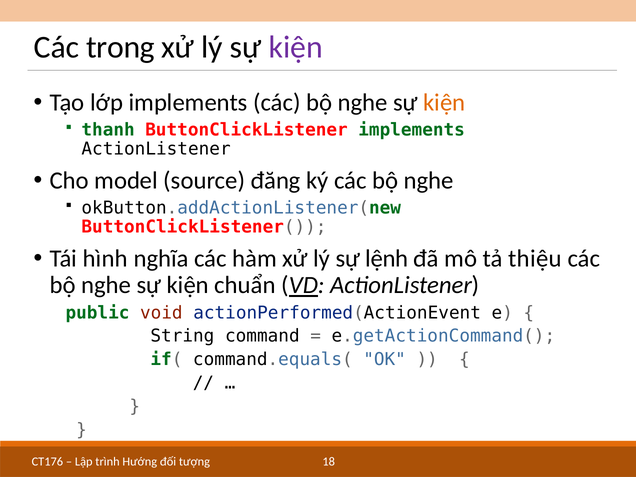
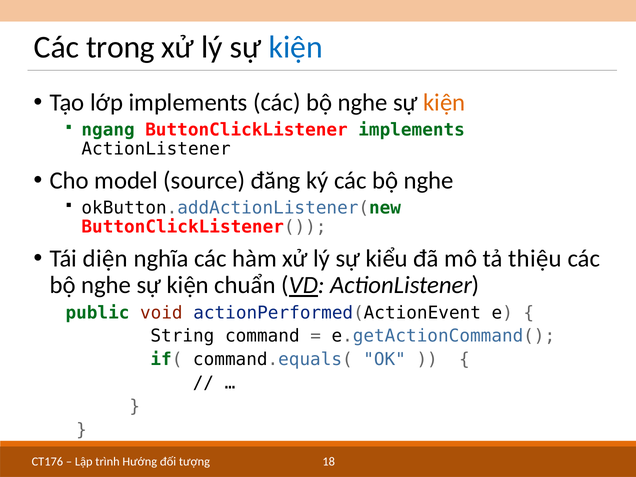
kiện at (296, 47) colour: purple -> blue
thanh: thanh -> ngang
hình: hình -> diện
lệnh: lệnh -> kiểu
